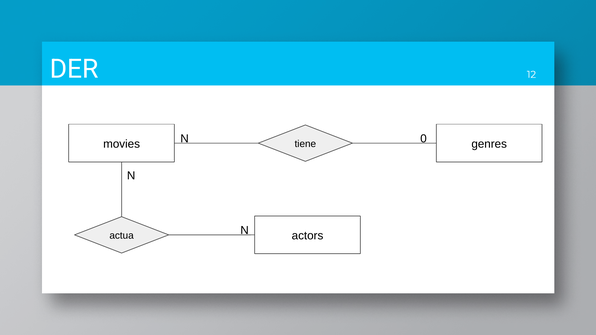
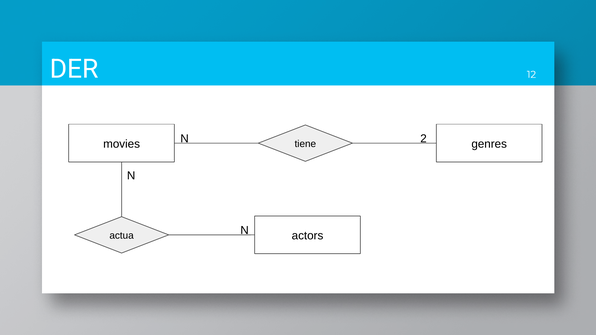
0: 0 -> 2
